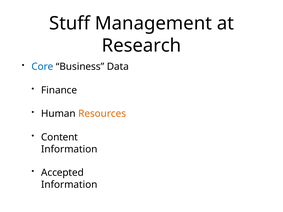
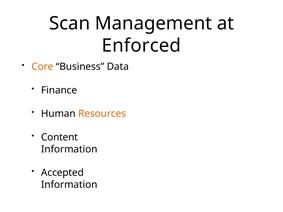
Stuff: Stuff -> Scan
Research: Research -> Enforced
Core colour: blue -> orange
